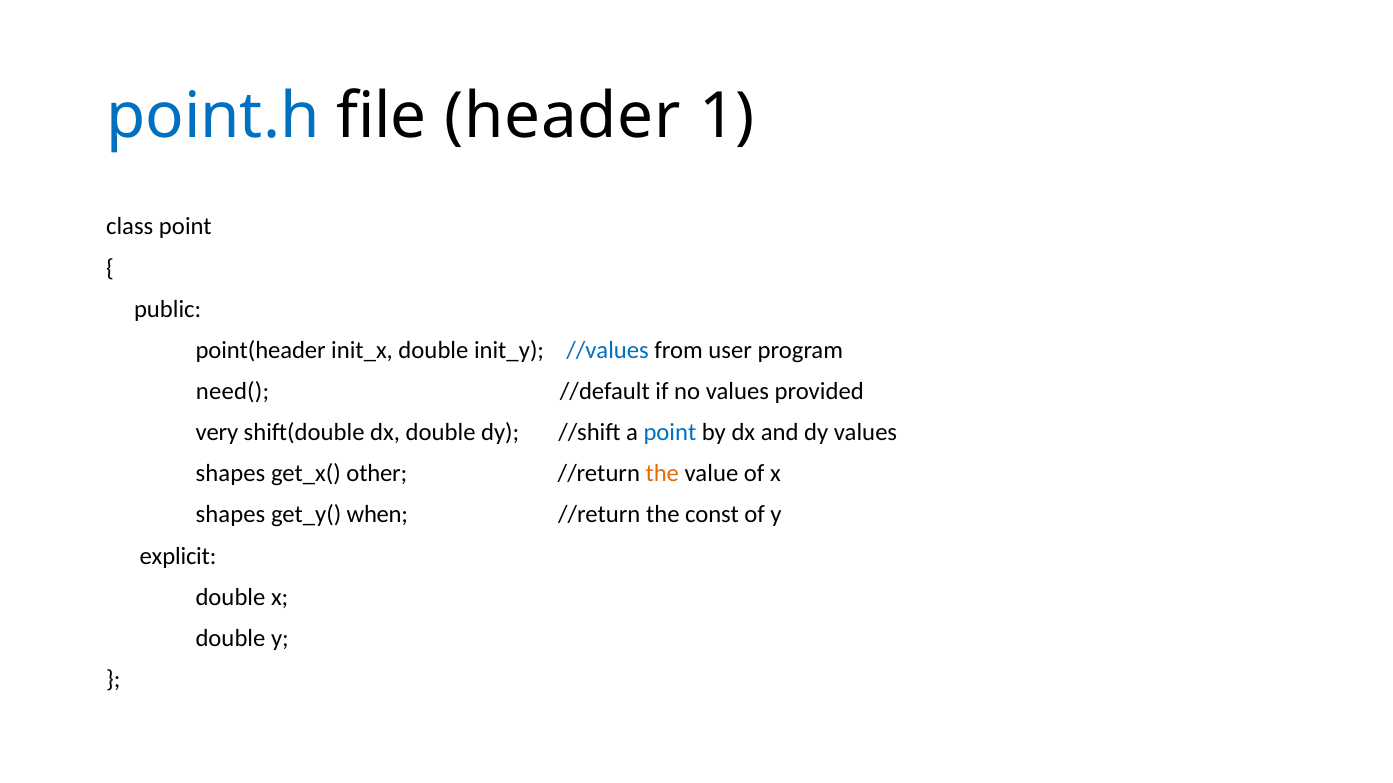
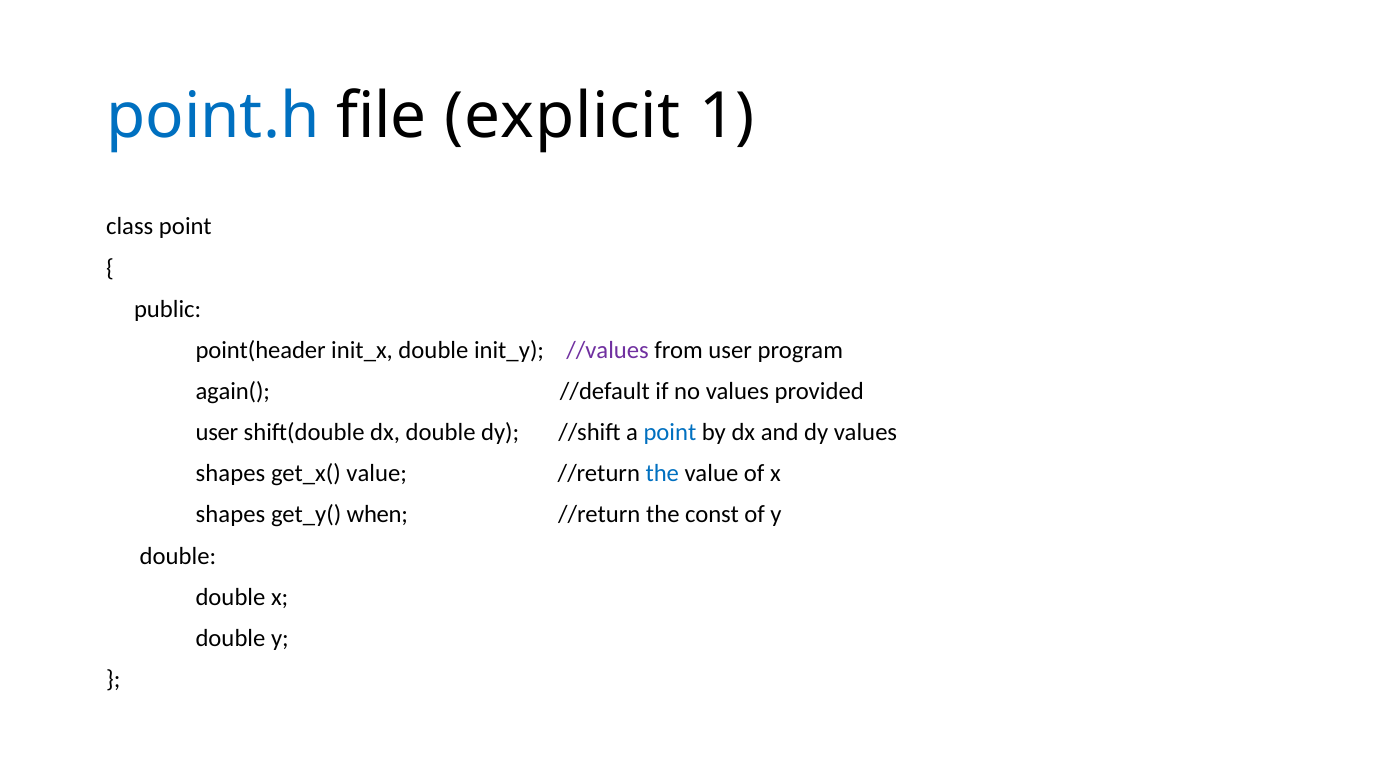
header: header -> explicit
//values colour: blue -> purple
need(: need( -> again(
very at (217, 433): very -> user
get_x( other: other -> value
the at (662, 474) colour: orange -> blue
explicit at (178, 556): explicit -> double
